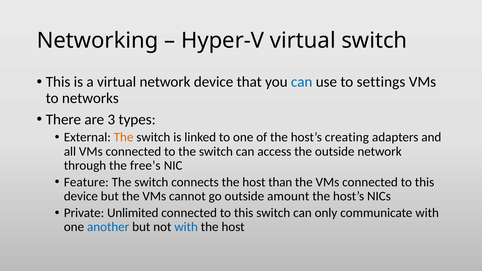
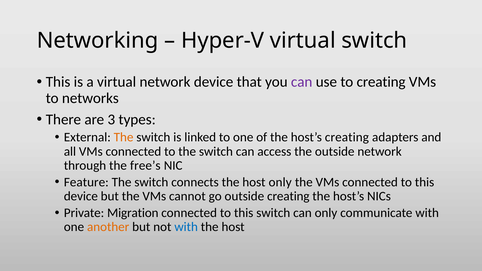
can at (302, 82) colour: blue -> purple
to settings: settings -> creating
host than: than -> only
outside amount: amount -> creating
Unlimited: Unlimited -> Migration
another colour: blue -> orange
